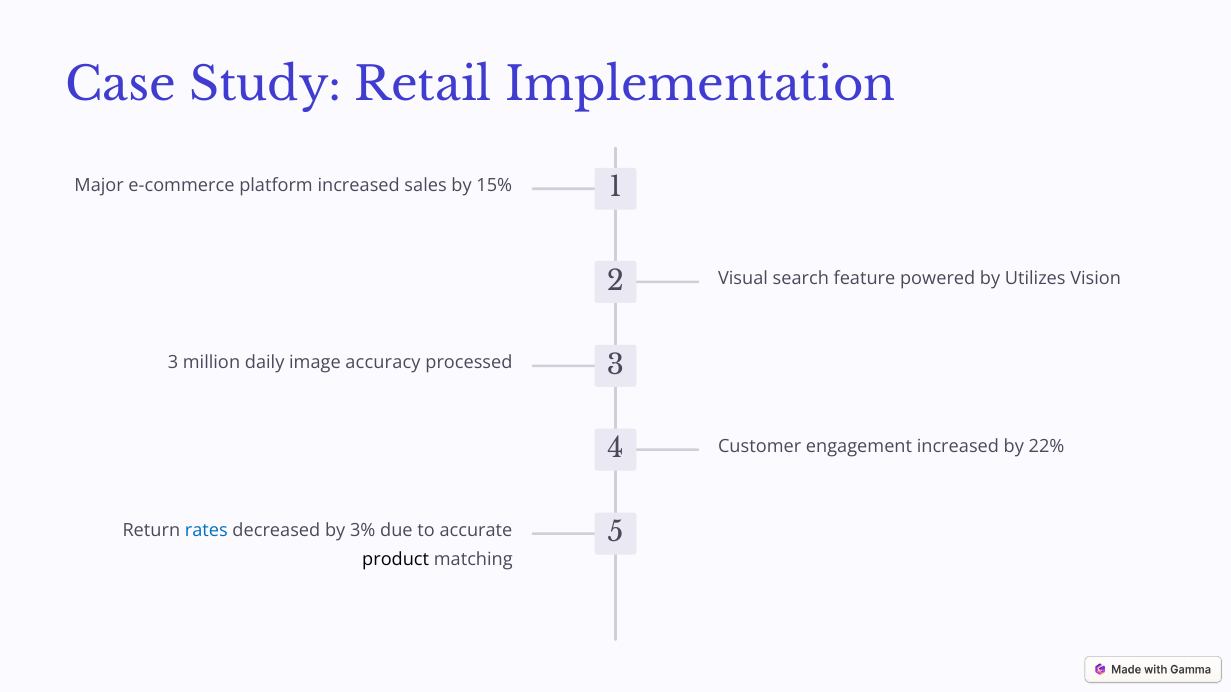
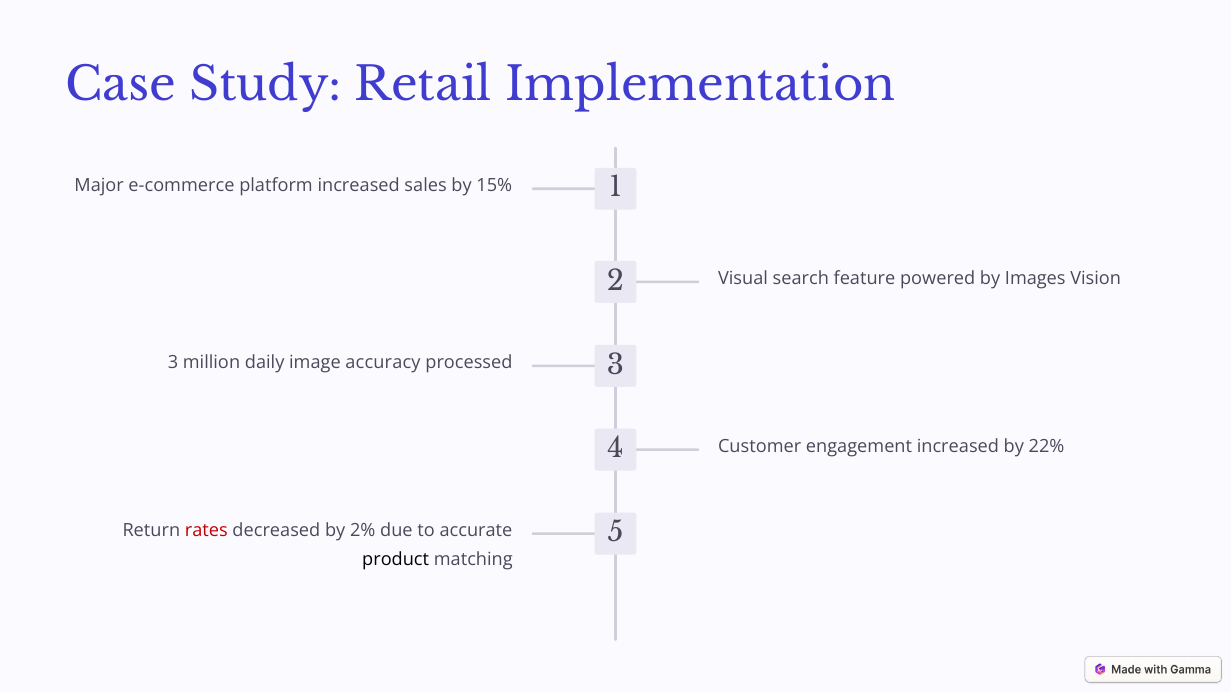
Utilizes: Utilizes -> Images
rates colour: blue -> red
3%: 3% -> 2%
